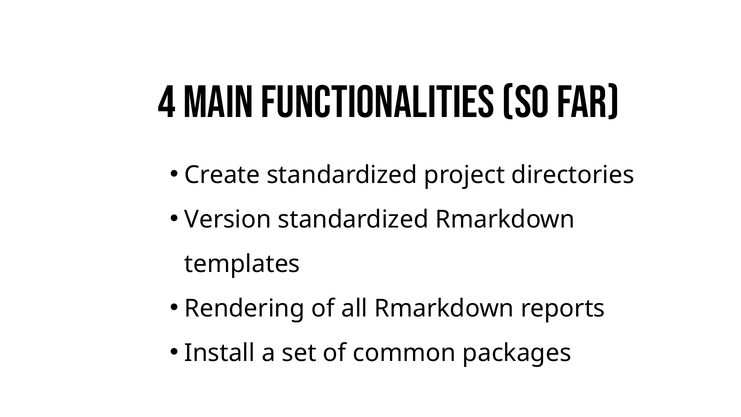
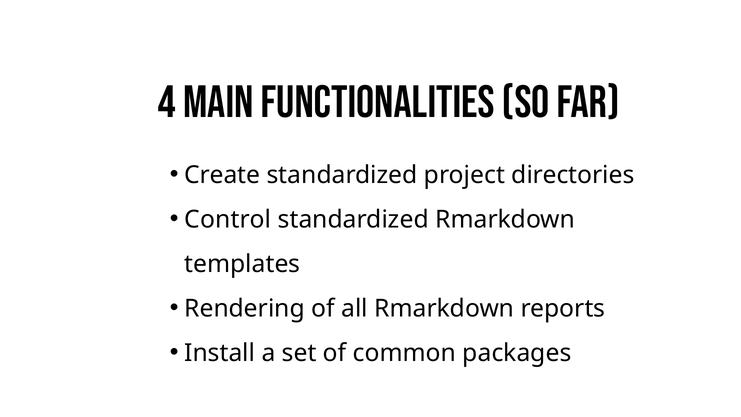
Version: Version -> Control
